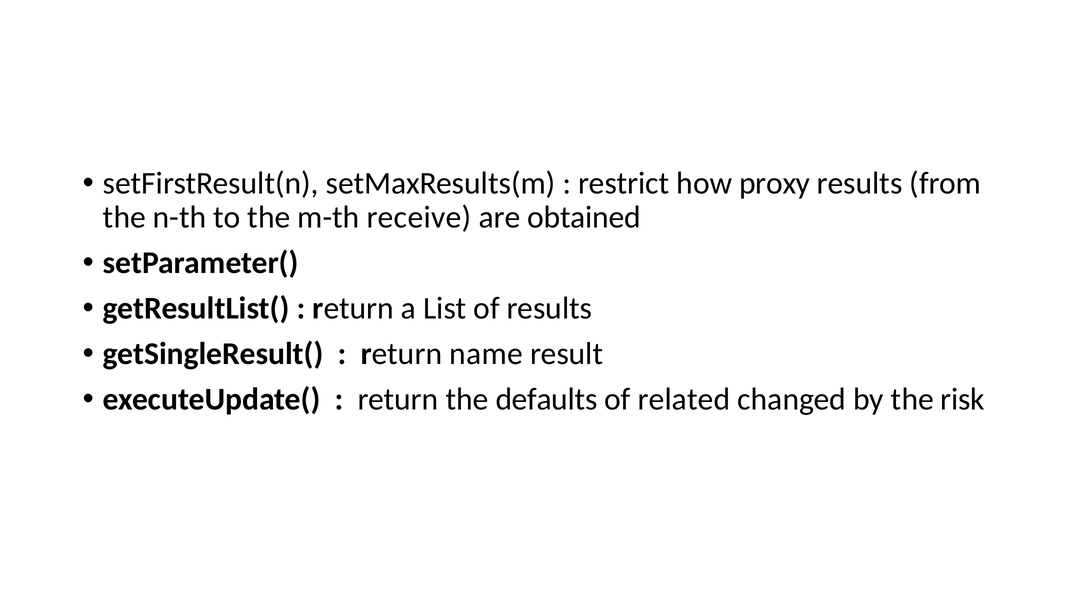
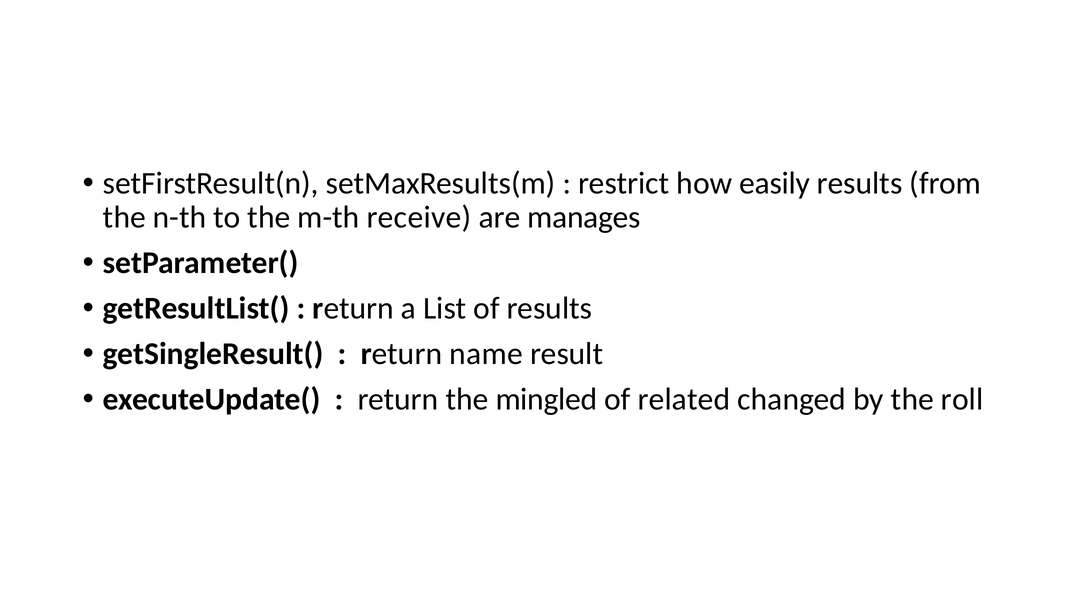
proxy: proxy -> easily
obtained: obtained -> manages
defaults: defaults -> mingled
risk: risk -> roll
